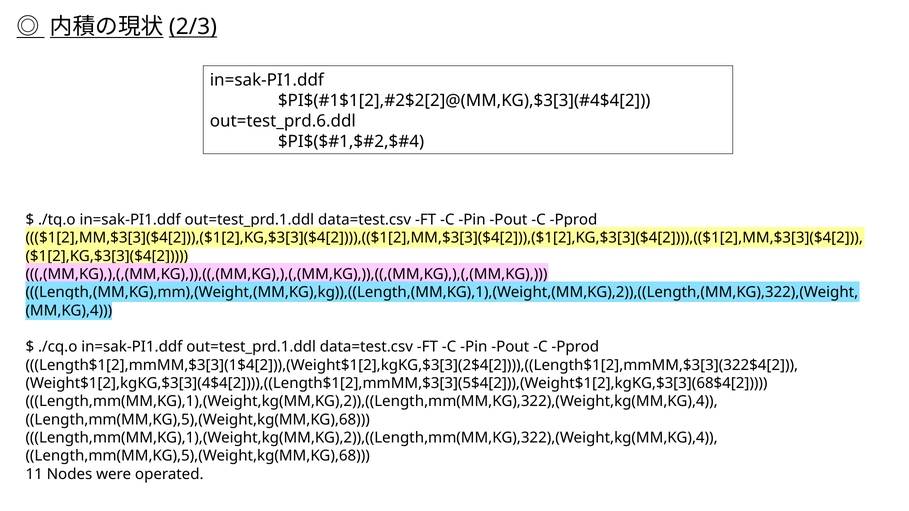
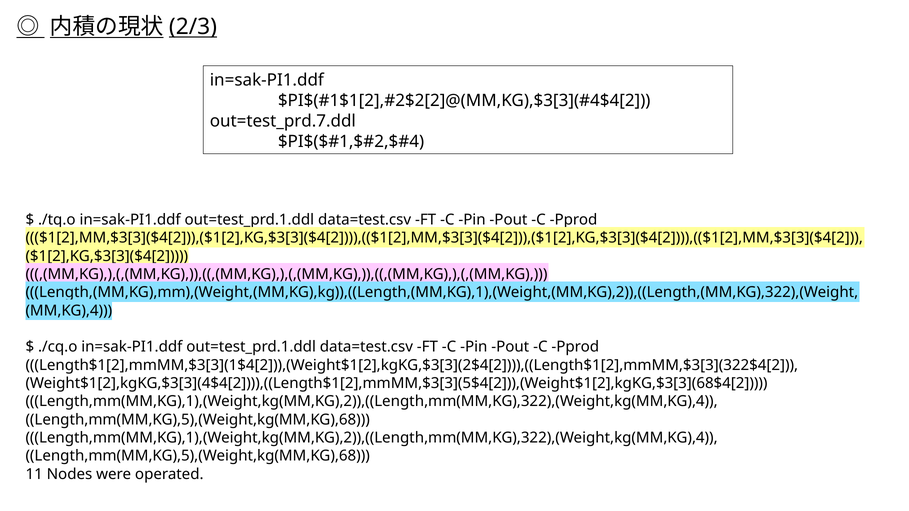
out=test_prd.6.ddl: out=test_prd.6.ddl -> out=test_prd.7.ddl
